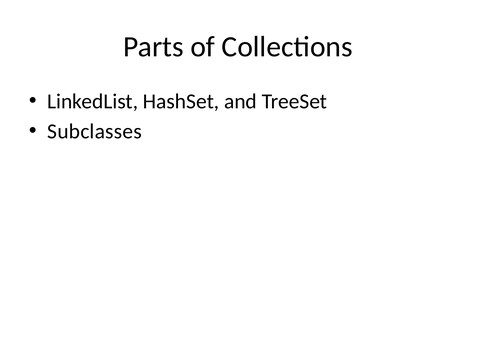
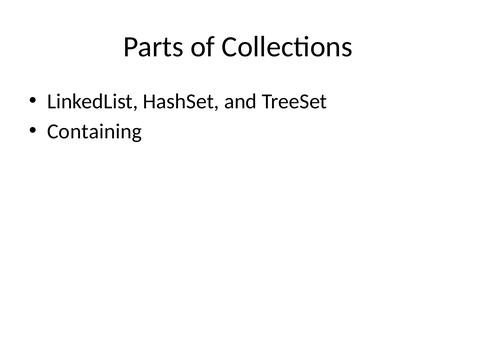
Subclasses: Subclasses -> Containing
